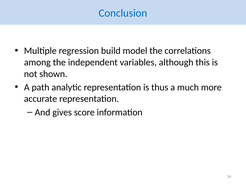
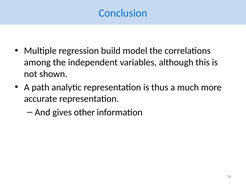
score: score -> other
